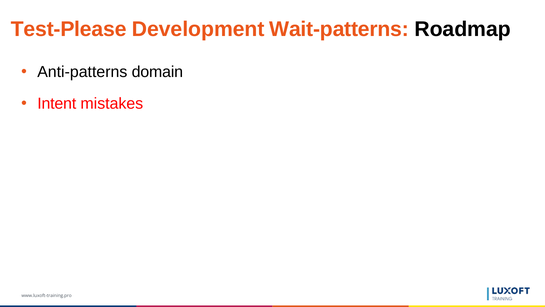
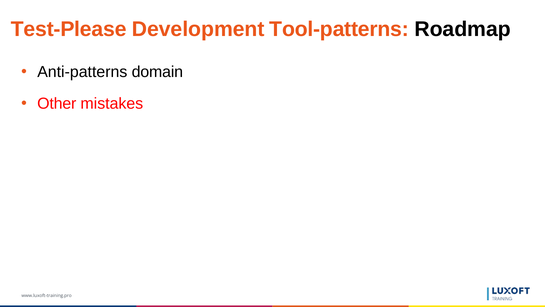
Wait-patterns: Wait-patterns -> Tool-patterns
Intent: Intent -> Other
